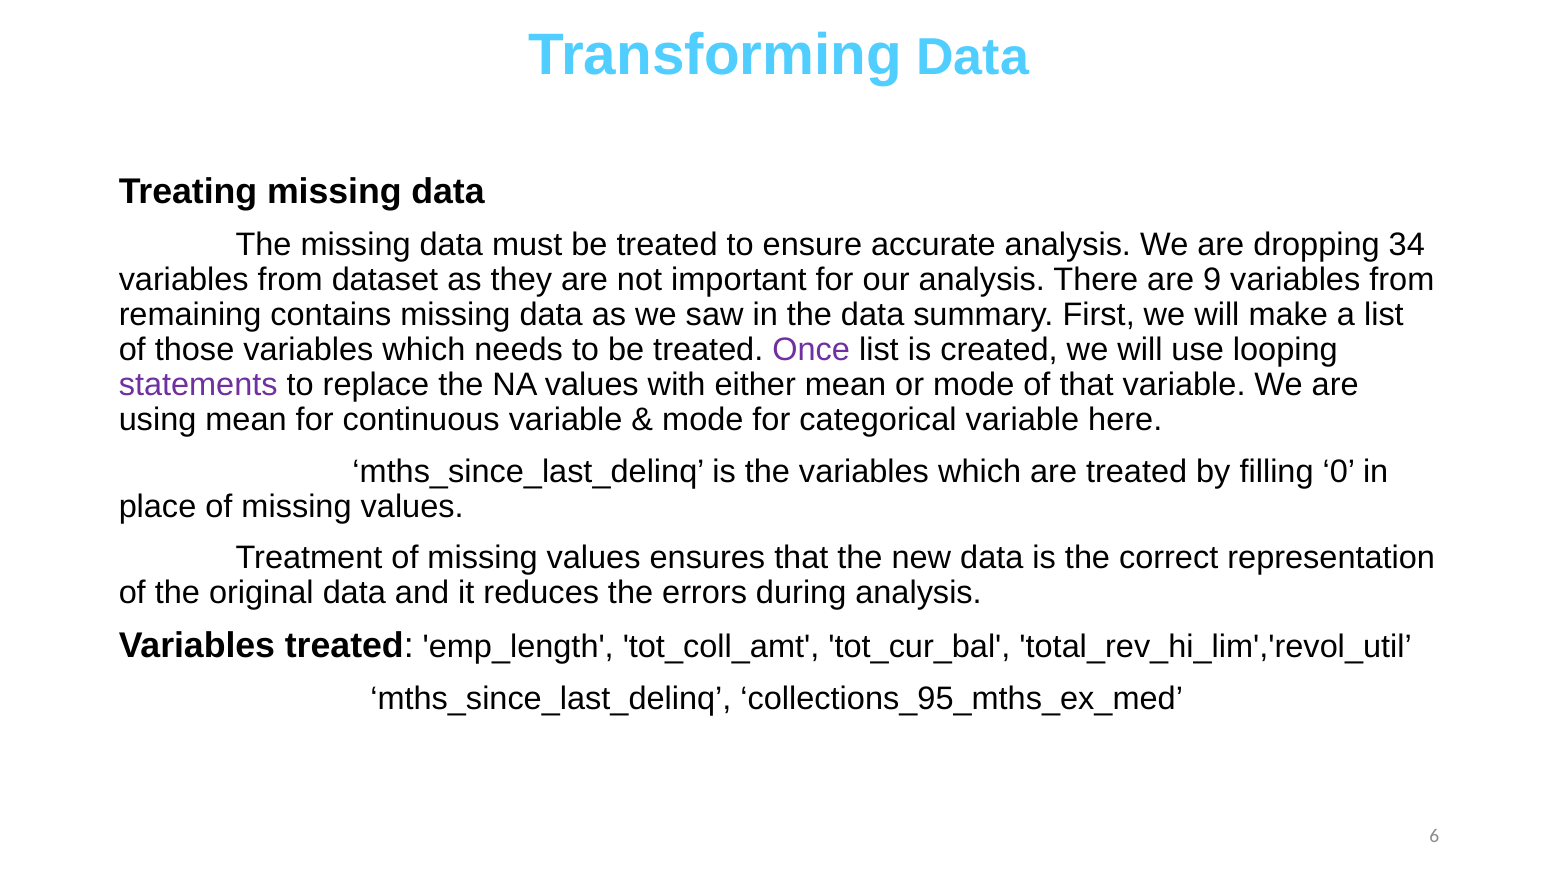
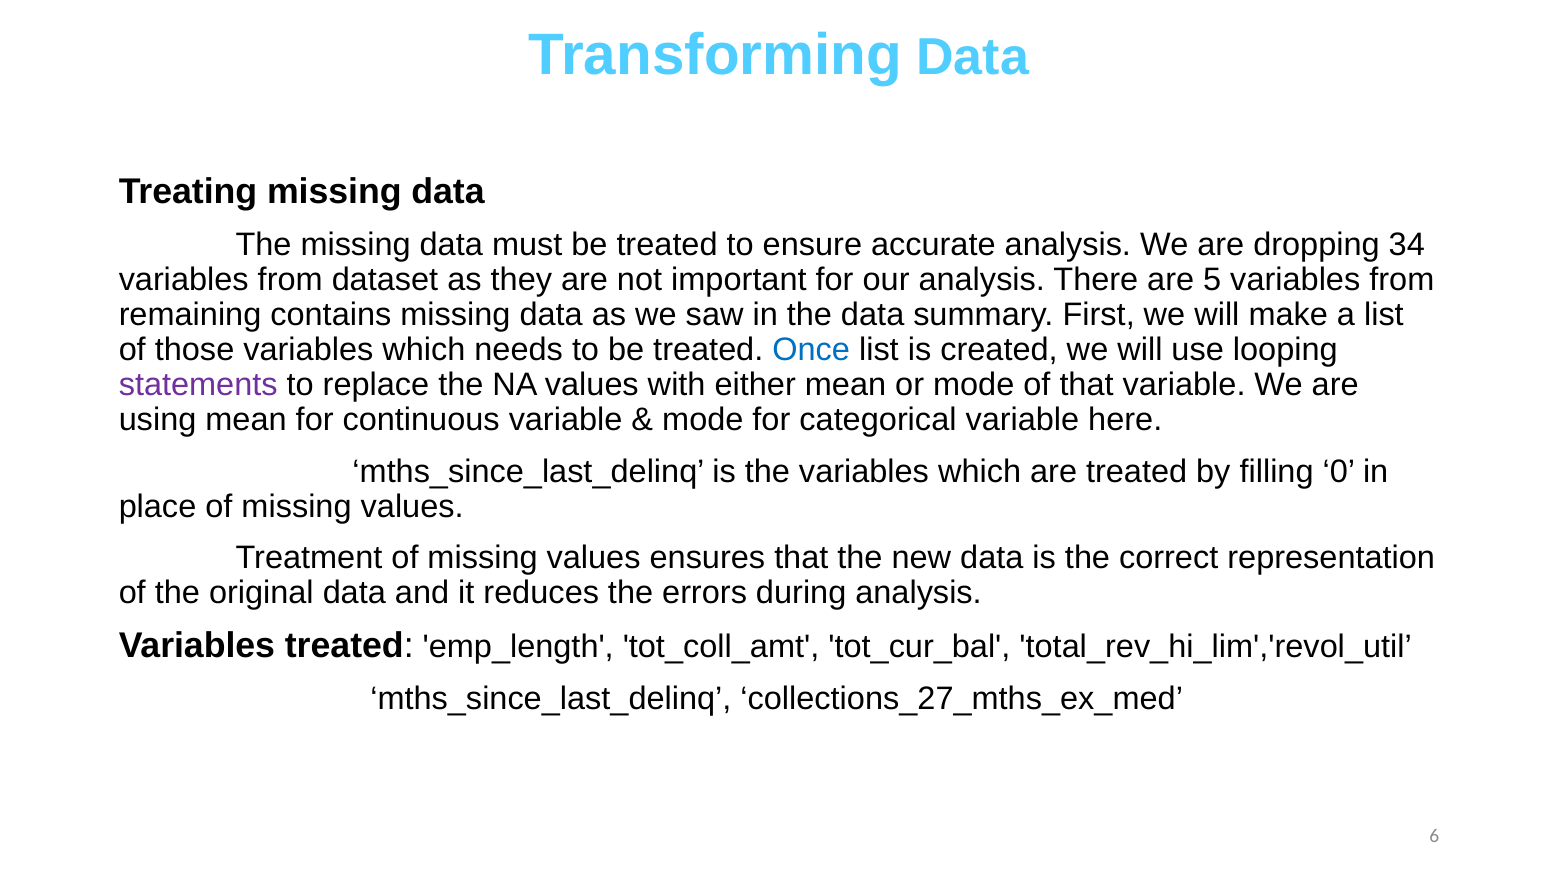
9: 9 -> 5
Once colour: purple -> blue
collections_95_mths_ex_med: collections_95_mths_ex_med -> collections_27_mths_ex_med
